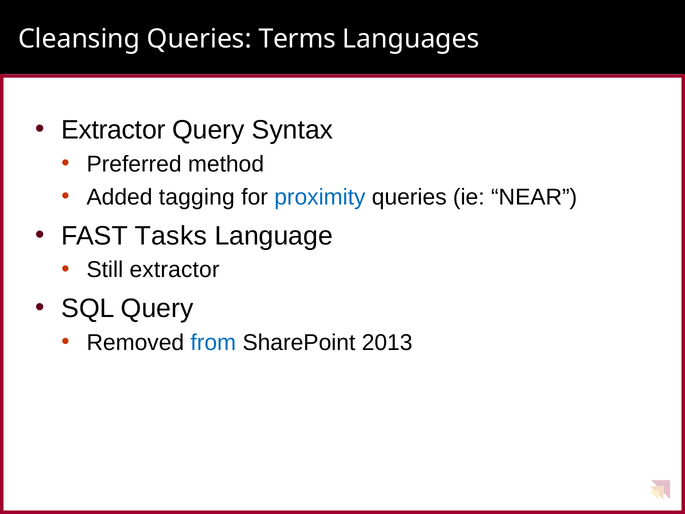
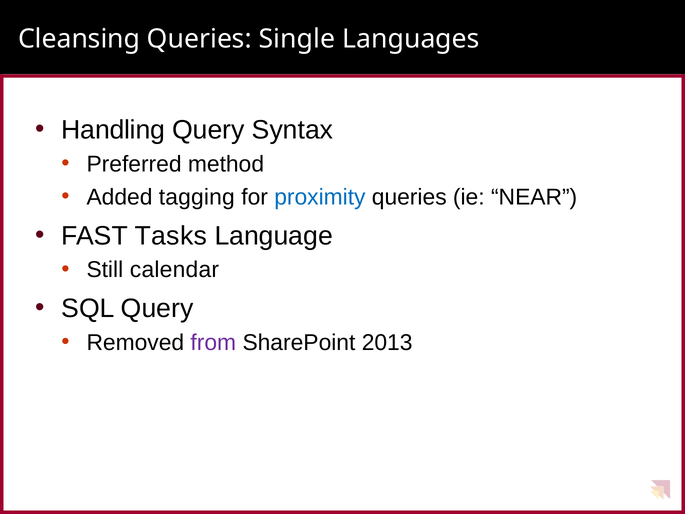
Terms: Terms -> Single
Extractor at (113, 130): Extractor -> Handling
Still extractor: extractor -> calendar
from colour: blue -> purple
